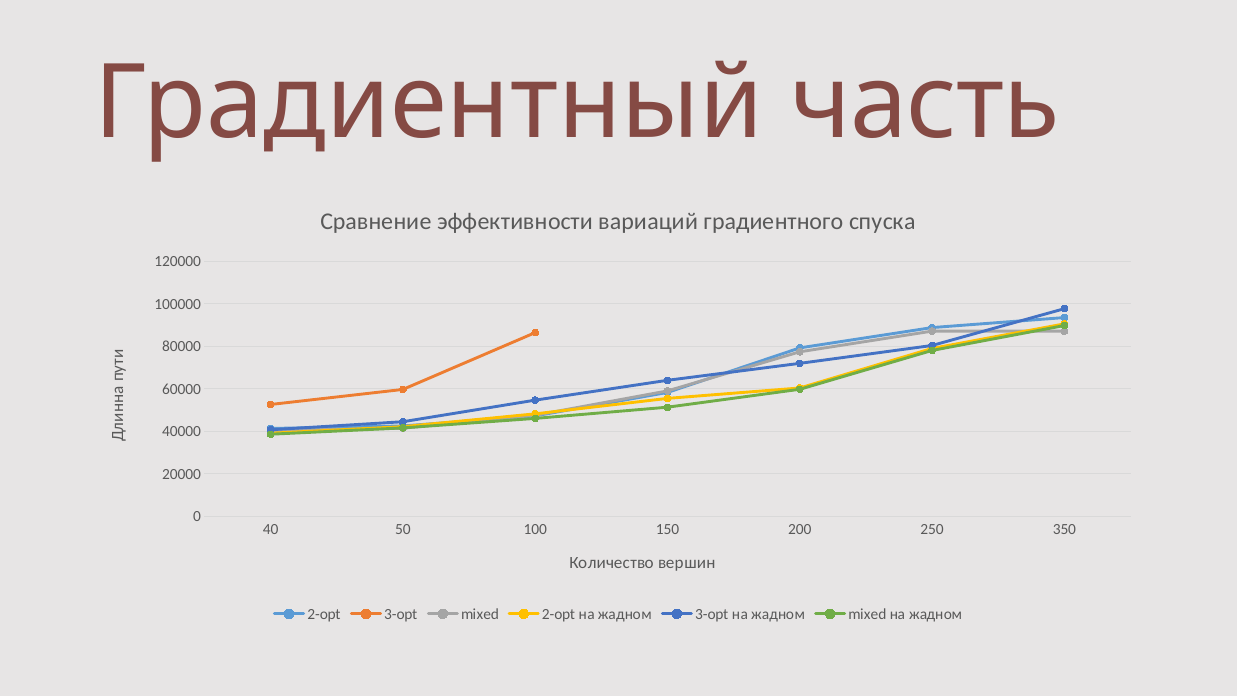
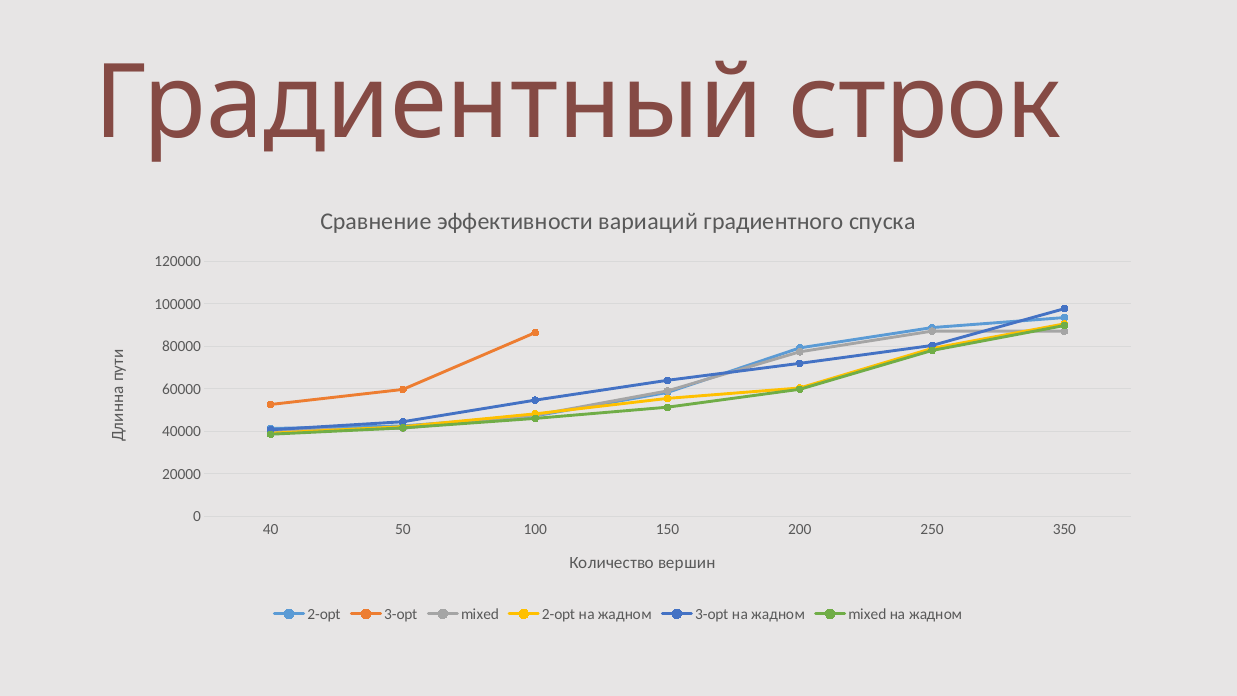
часть: часть -> строк
